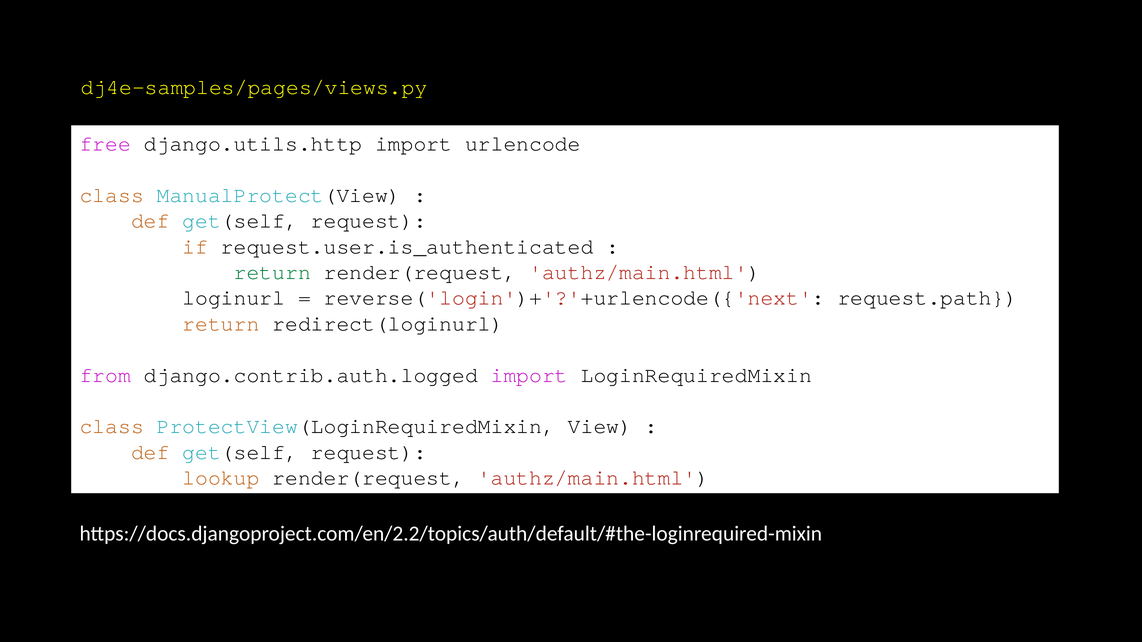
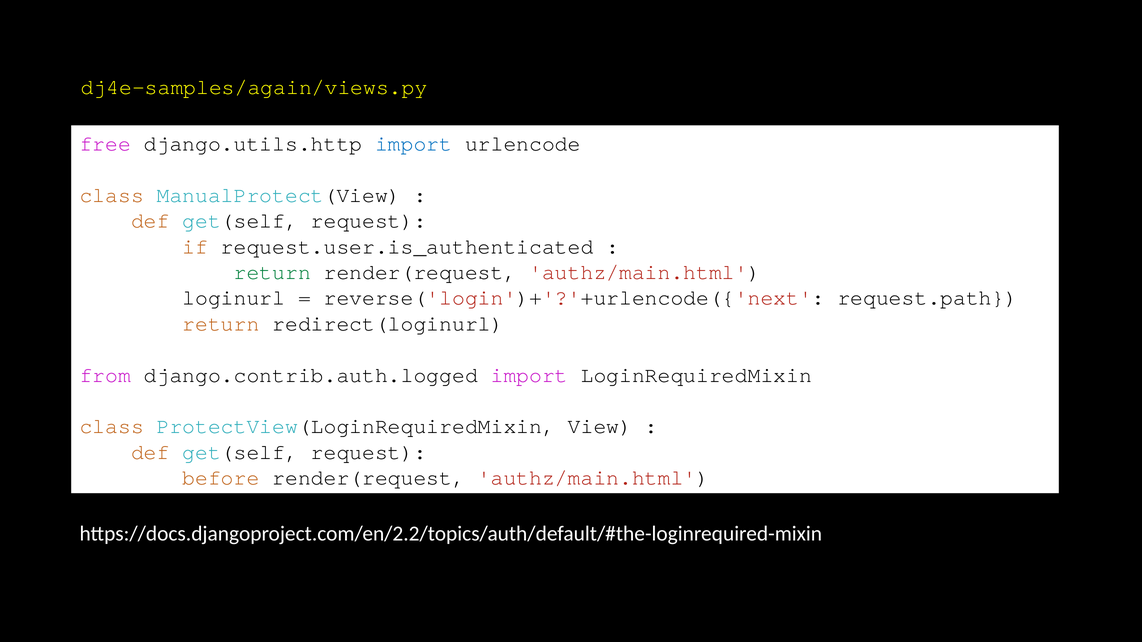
dj4e-samples/pages/views.py: dj4e-samples/pages/views.py -> dj4e-samples/again/views.py
import at (414, 144) colour: black -> blue
lookup: lookup -> before
